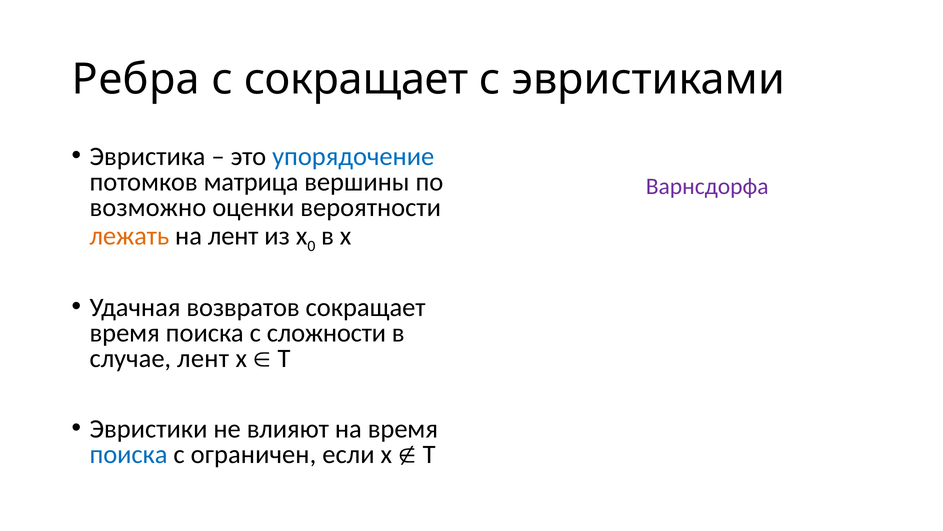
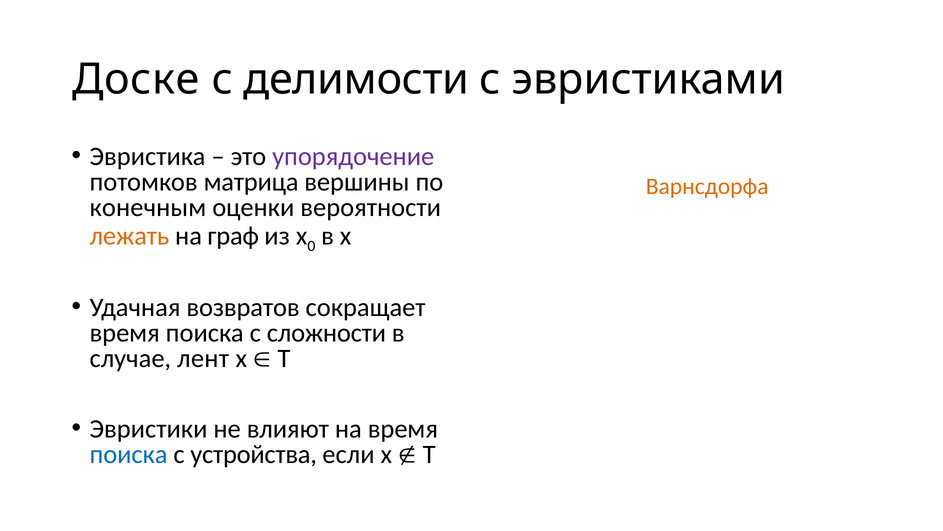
Ребра: Ребра -> Доске
с сокращает: сокращает -> делимости
упорядочение colour: blue -> purple
Варнсдорфа colour: purple -> orange
возможно: возможно -> конечным
на лент: лент -> граф
ограничен: ограничен -> устройства
